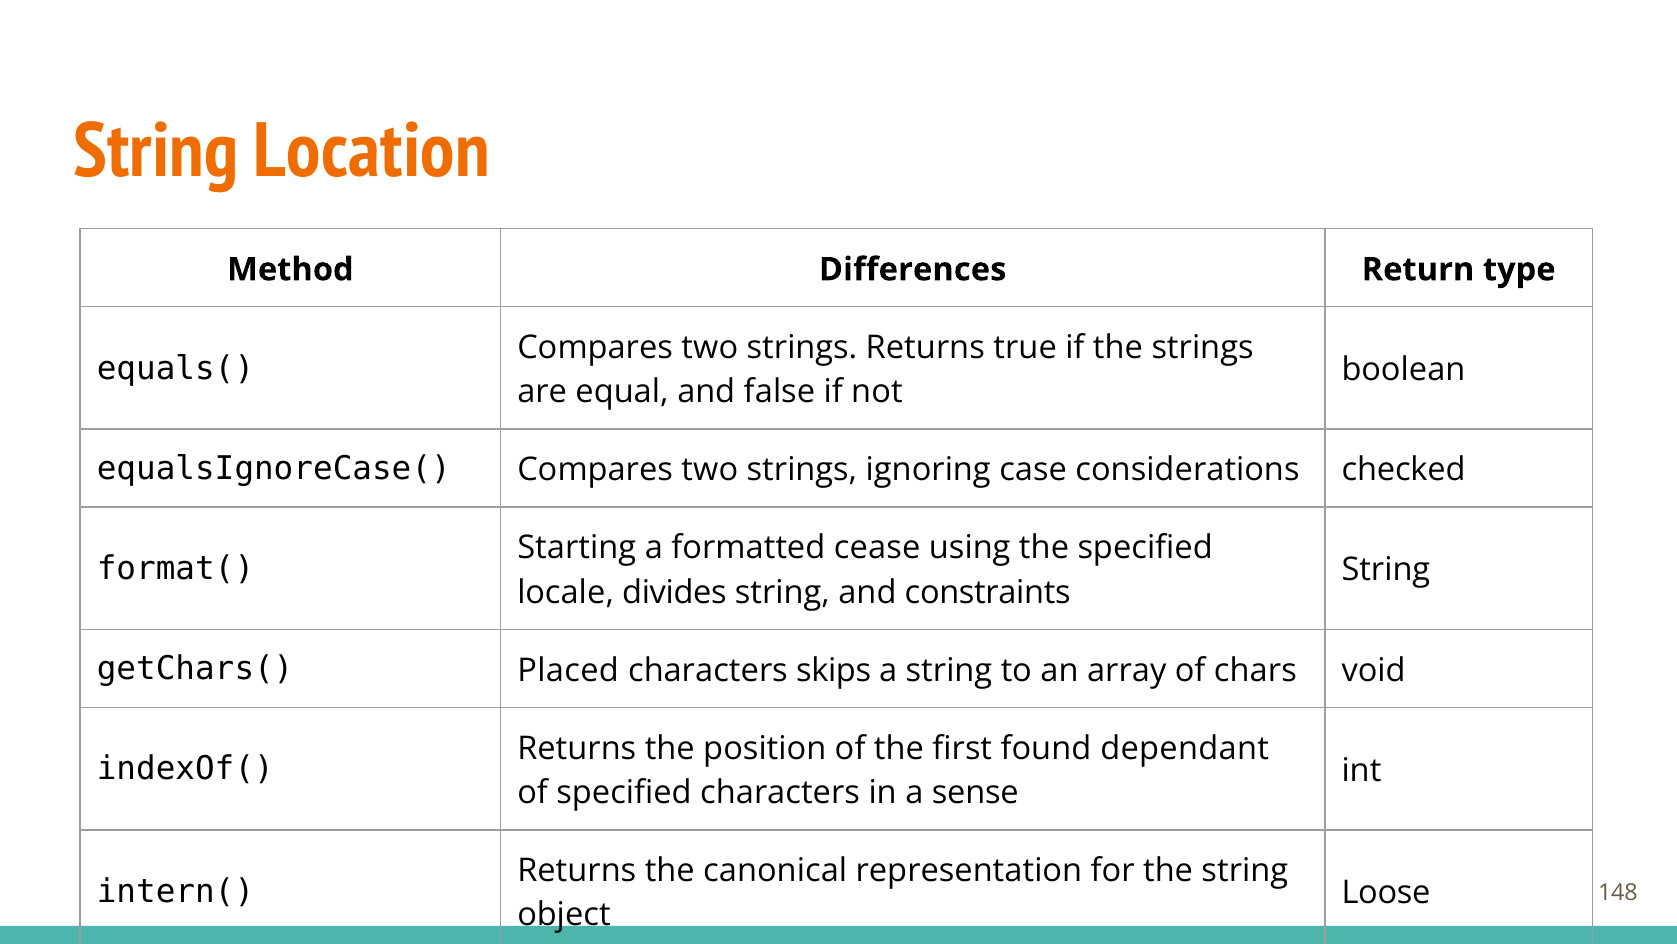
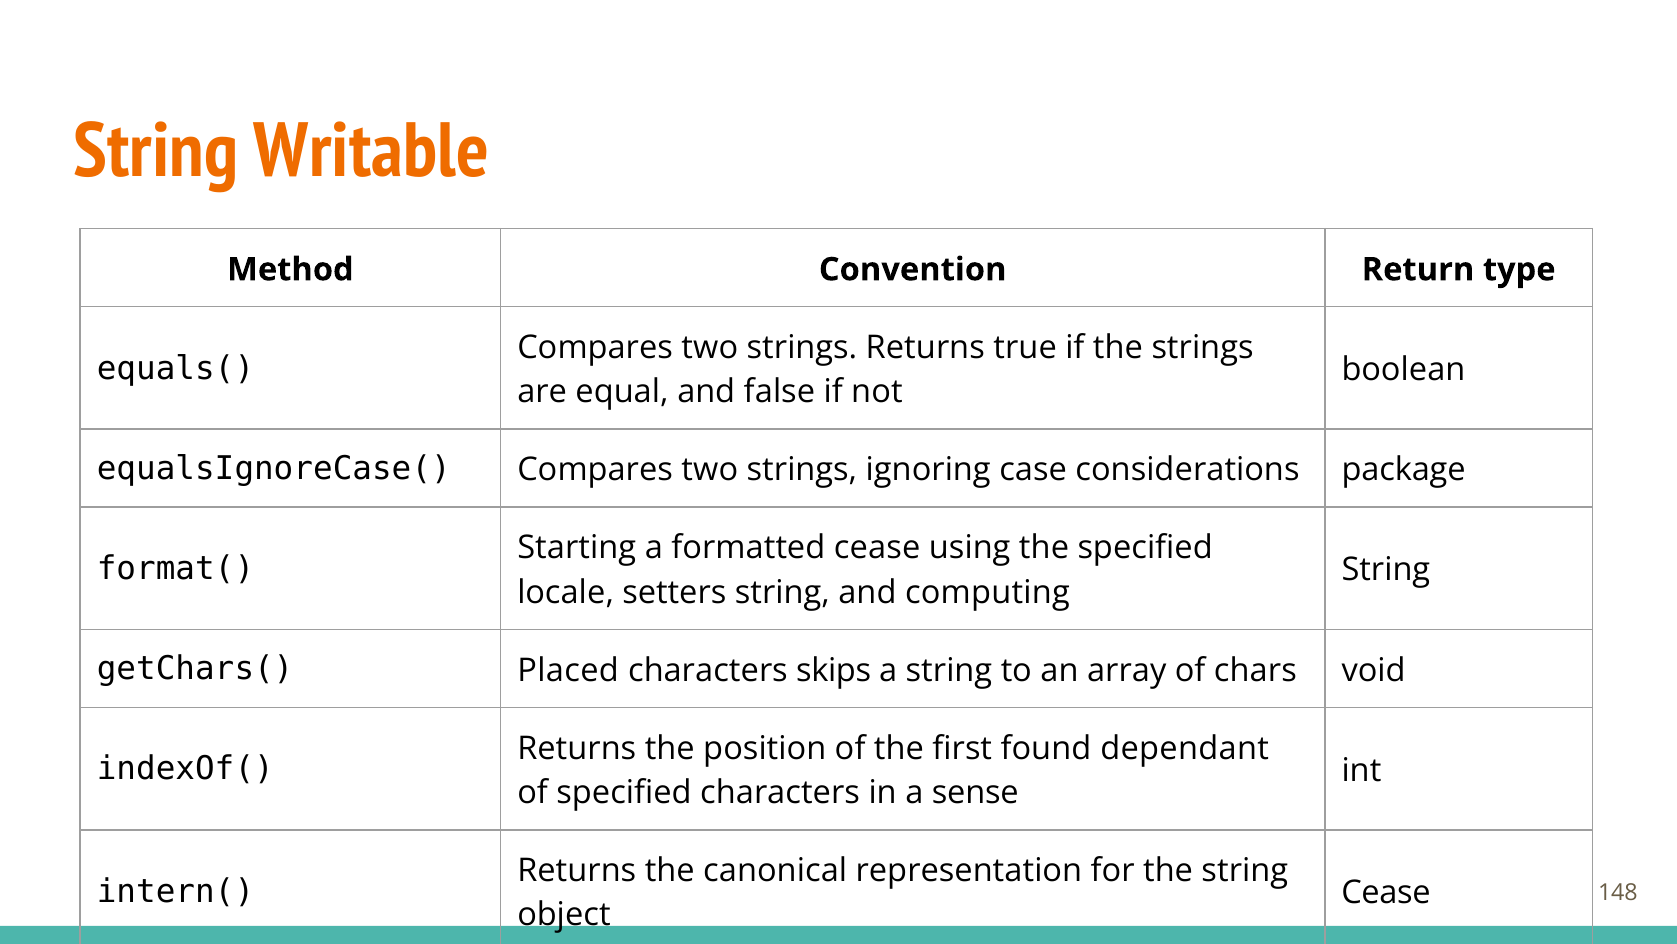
Location: Location -> Writable
Differences: Differences -> Convention
checked: checked -> package
divides: divides -> setters
constraints: constraints -> computing
Loose at (1386, 892): Loose -> Cease
